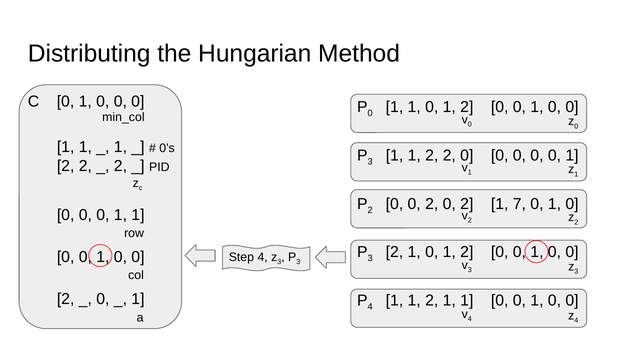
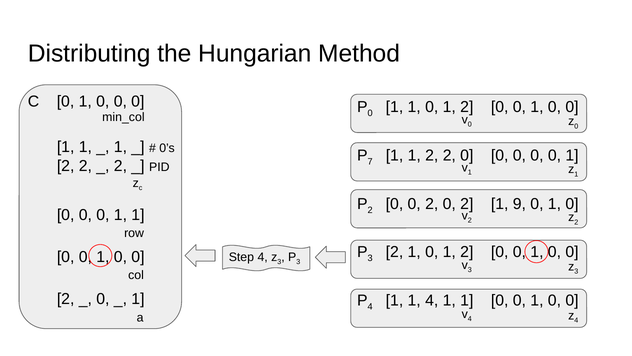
3 at (370, 161): 3 -> 7
7: 7 -> 9
4 1 1 2: 2 -> 4
